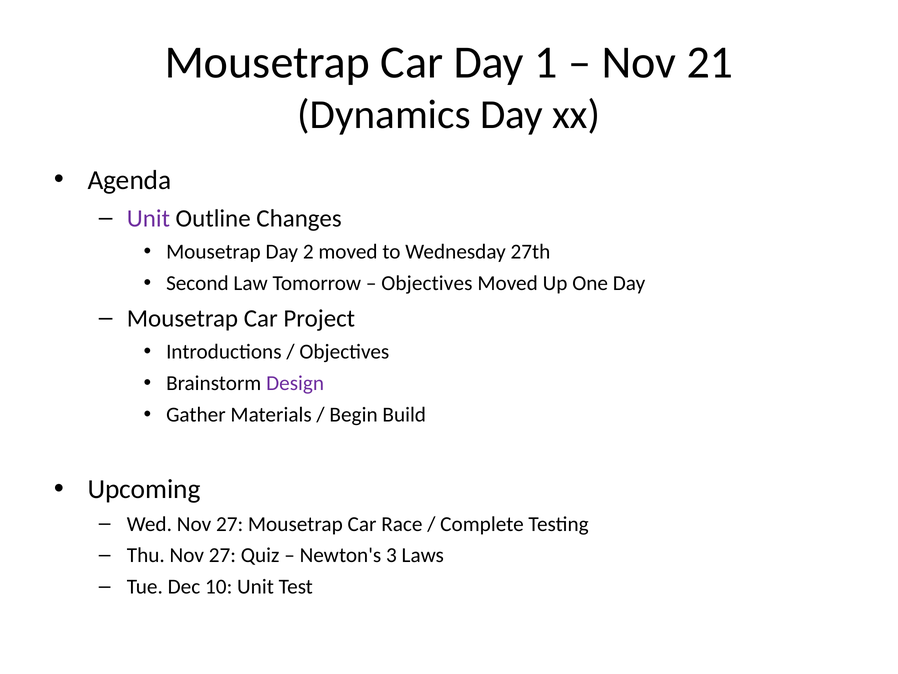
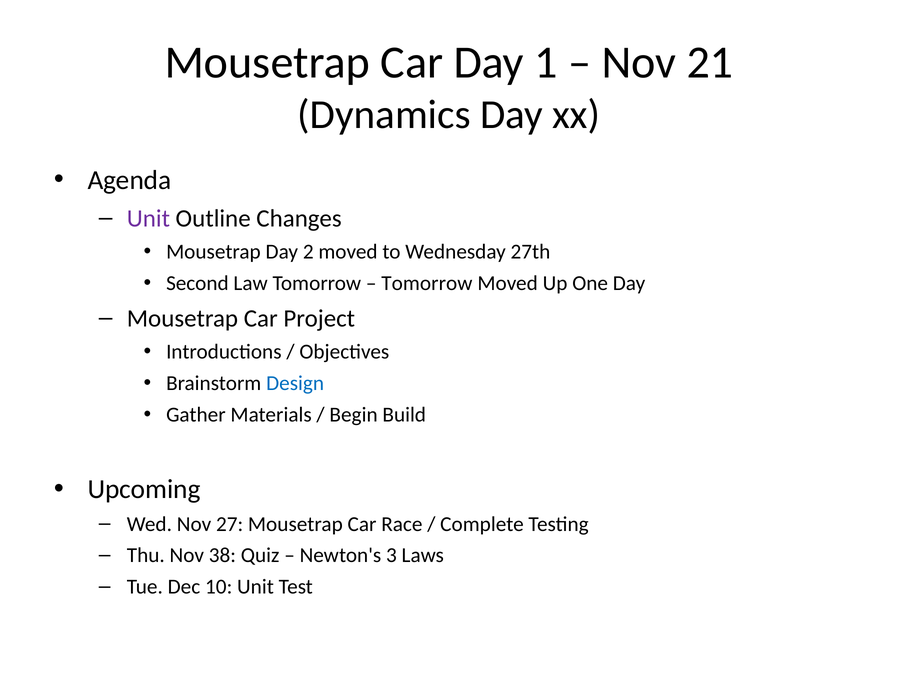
Objectives at (427, 283): Objectives -> Tomorrow
Design colour: purple -> blue
Thu Nov 27: 27 -> 38
